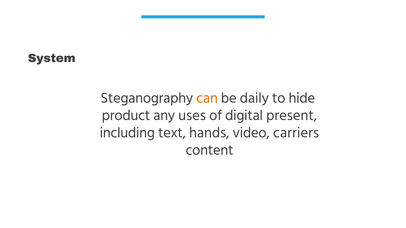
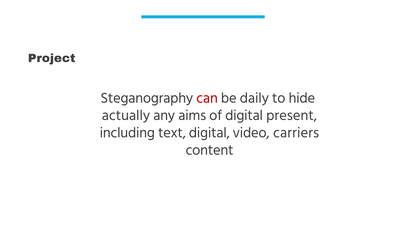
System: System -> Project
can colour: orange -> red
product: product -> actually
uses: uses -> aims
text hands: hands -> digital
